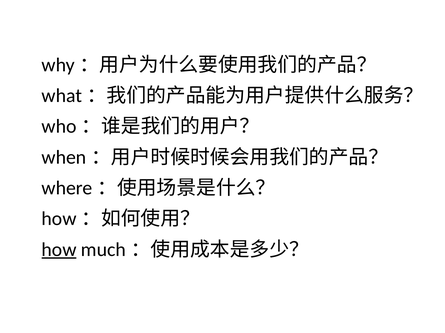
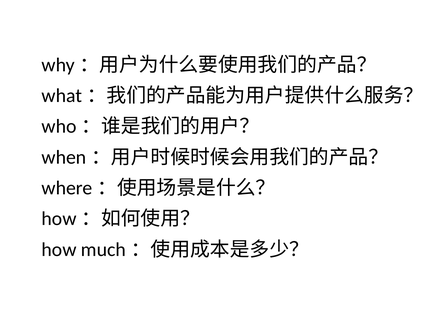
how underline: present -> none
